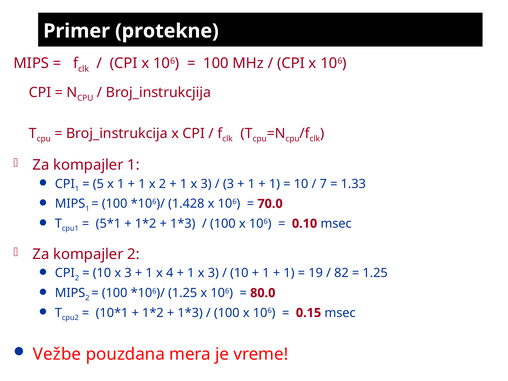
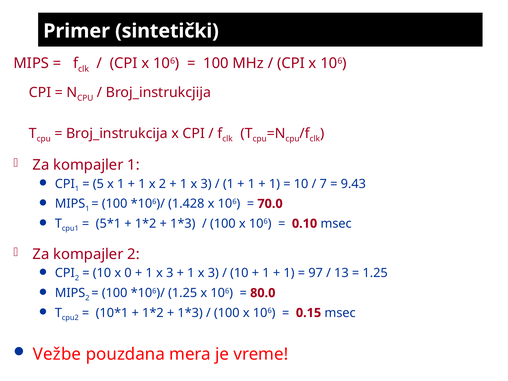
protekne: protekne -> sintetički
3 at (228, 184): 3 -> 1
1.33: 1.33 -> 9.43
10 x 3: 3 -> 0
4 at (170, 273): 4 -> 3
19: 19 -> 97
82: 82 -> 13
